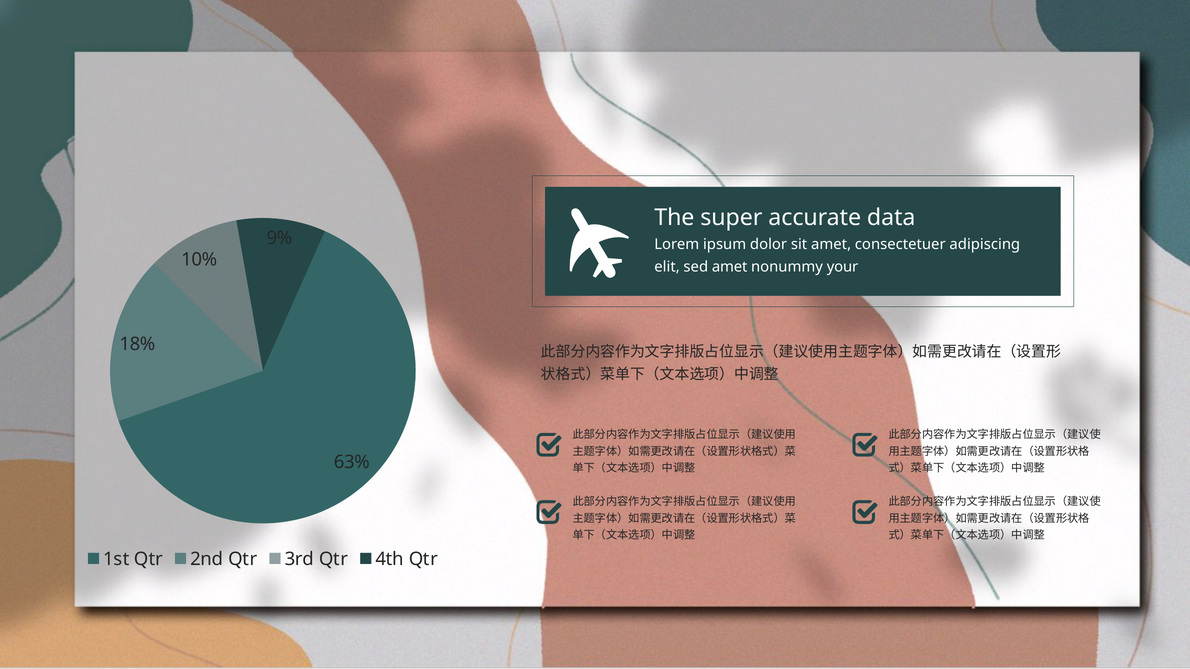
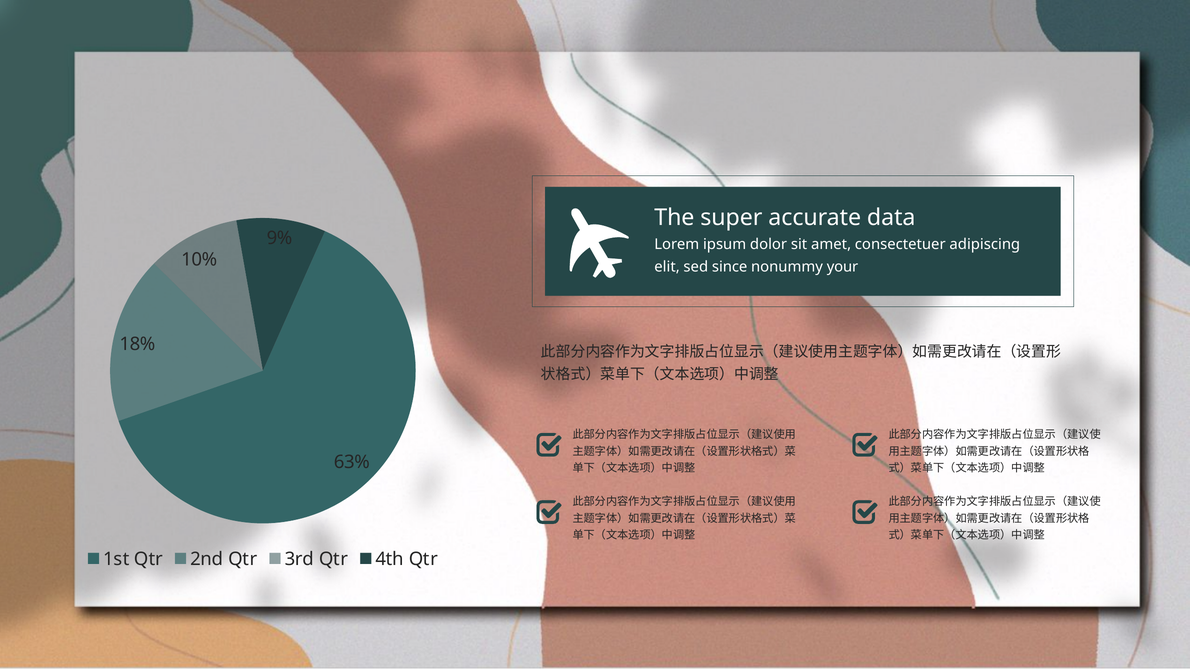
sed amet: amet -> since
